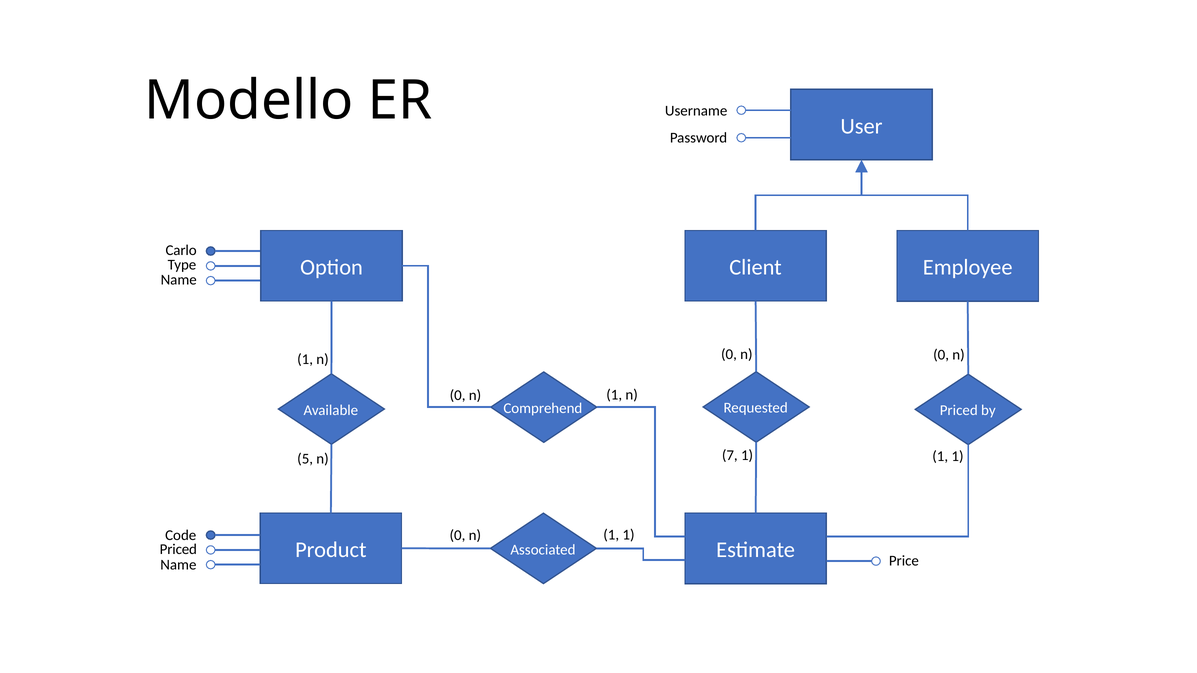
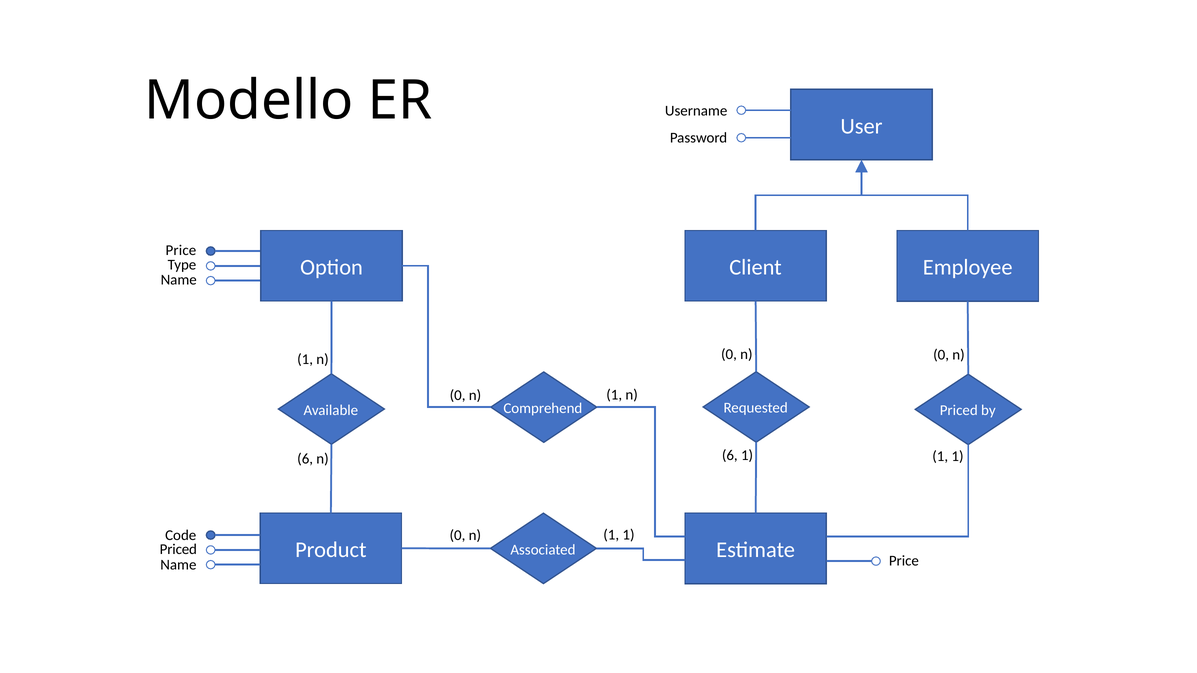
Carlo at (181, 251): Carlo -> Price
7 at (730, 455): 7 -> 6
5 at (305, 459): 5 -> 6
